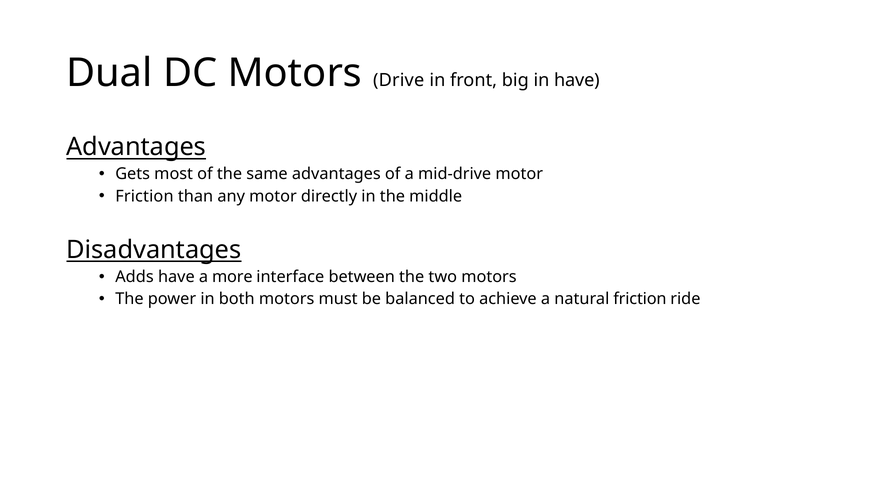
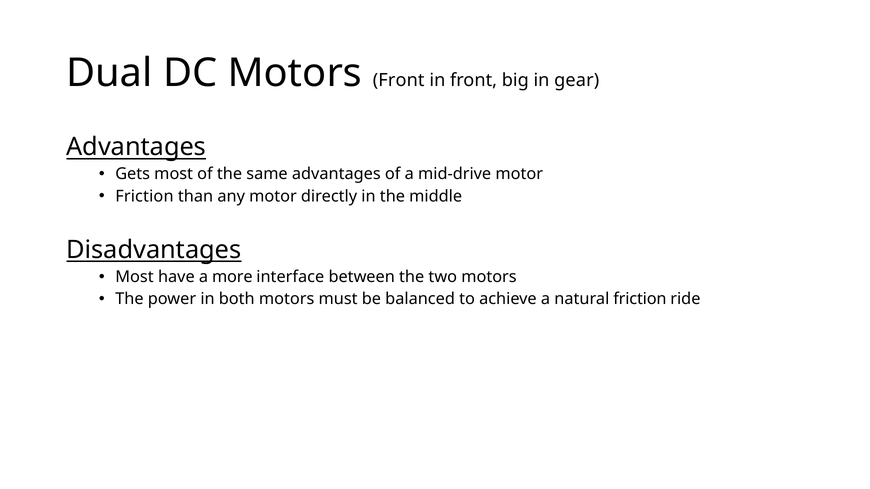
Motors Drive: Drive -> Front
in have: have -> gear
Adds at (134, 277): Adds -> Most
